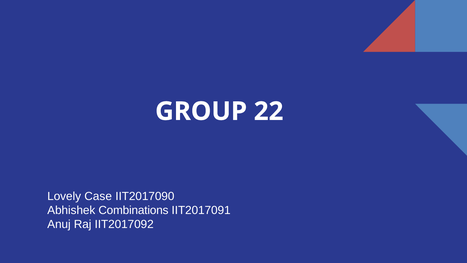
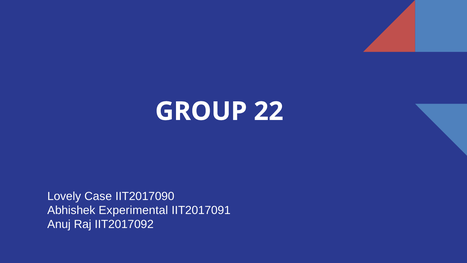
Combinations: Combinations -> Experimental
